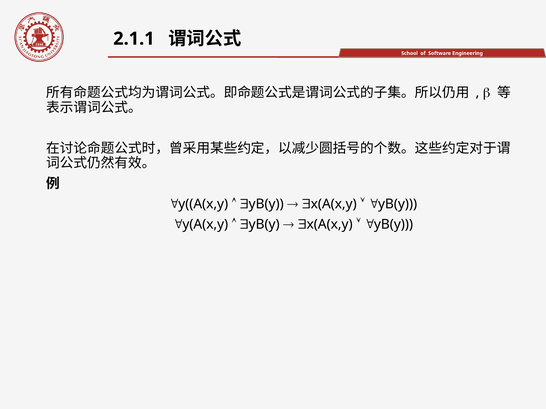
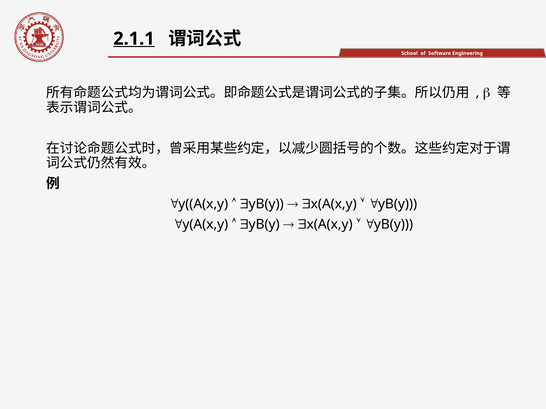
2.1.1 underline: none -> present
